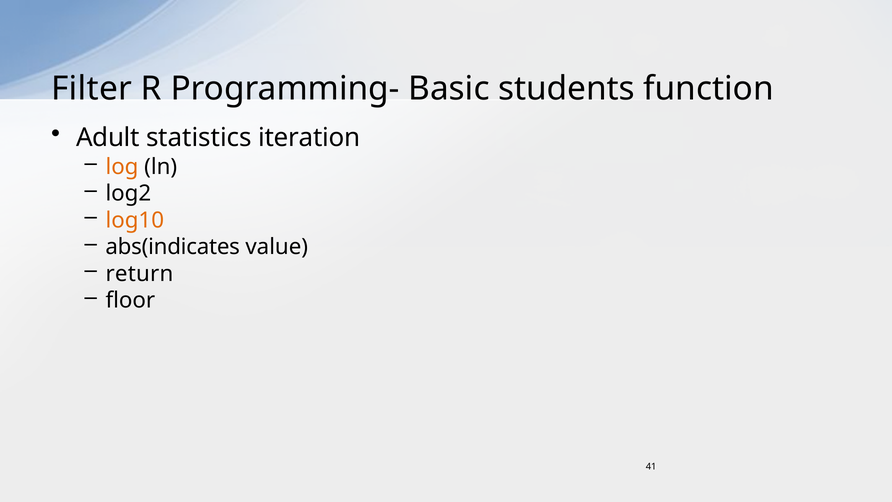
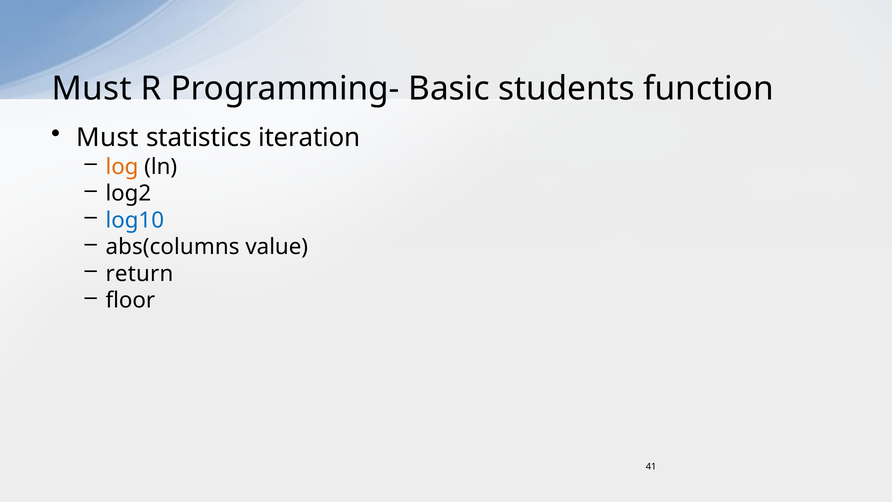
Filter at (92, 89): Filter -> Must
Adult at (108, 138): Adult -> Must
log10 colour: orange -> blue
abs(indicates: abs(indicates -> abs(columns
